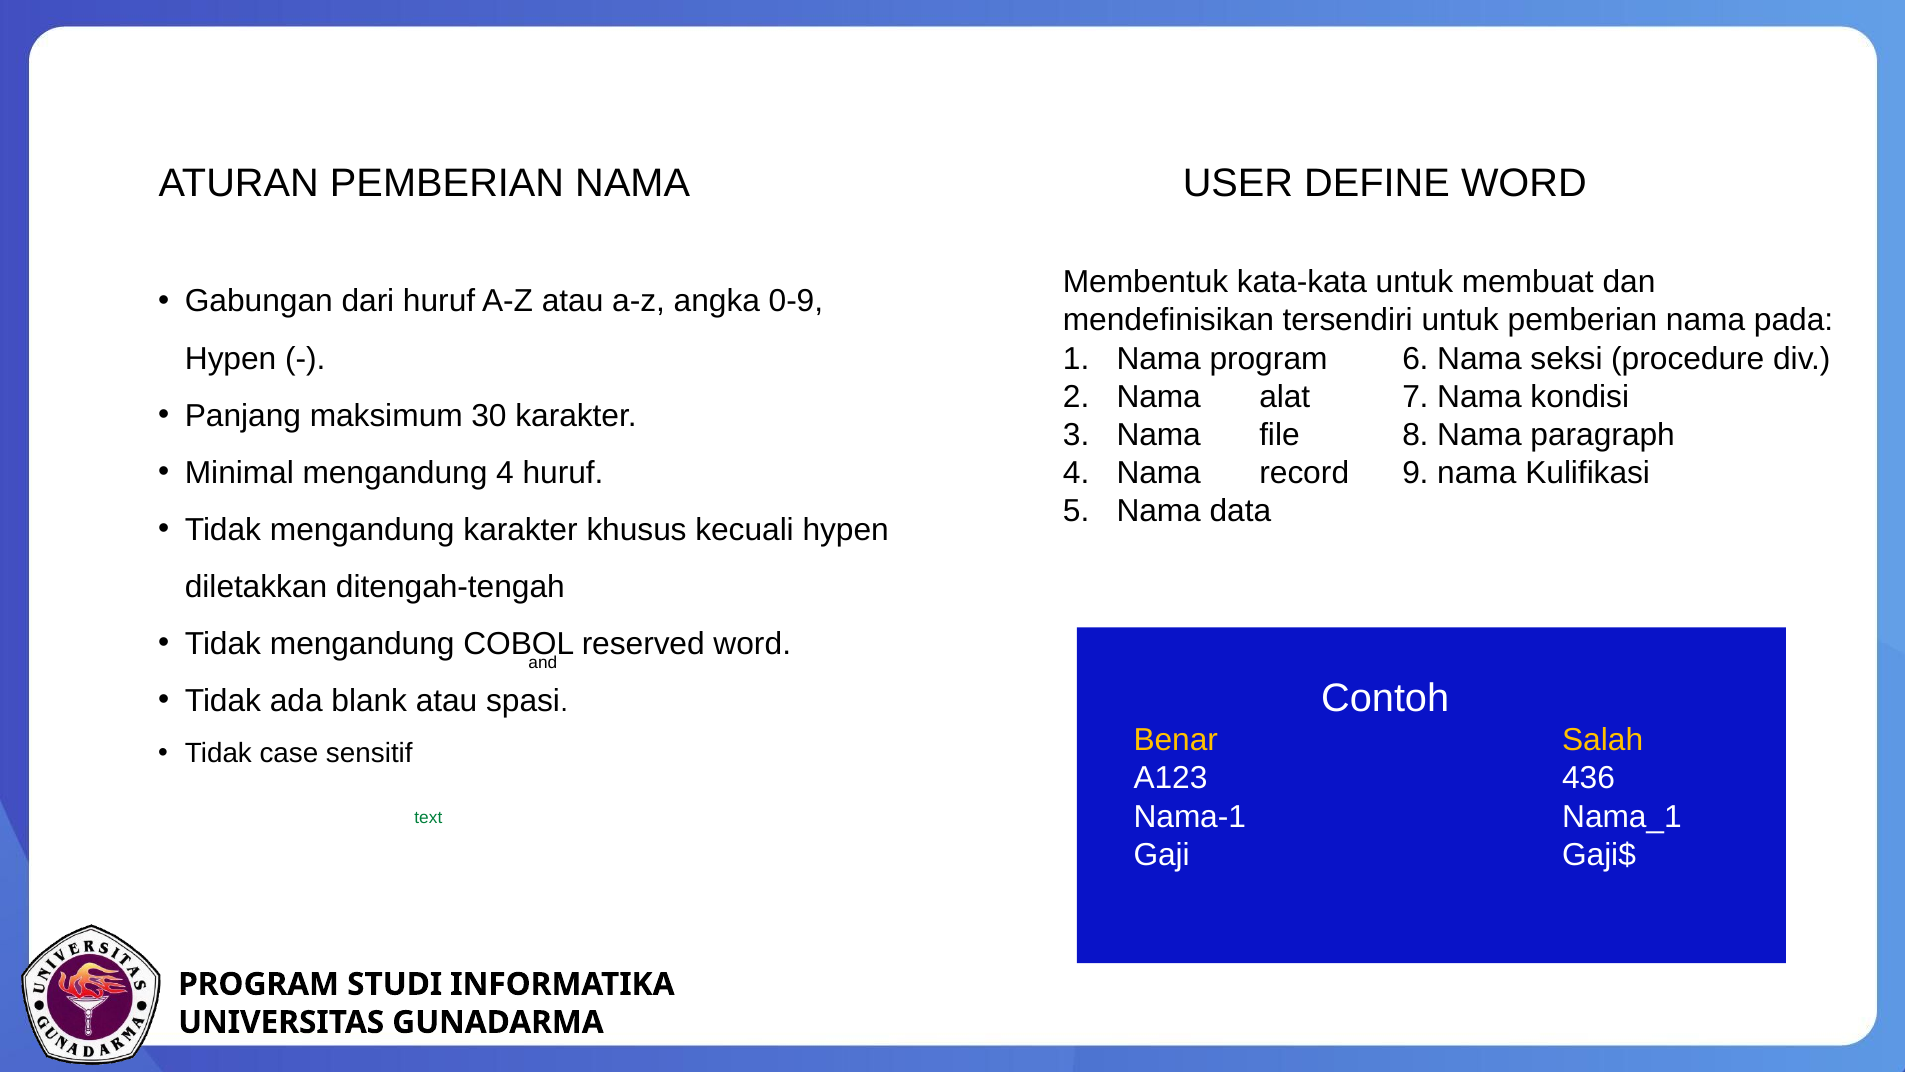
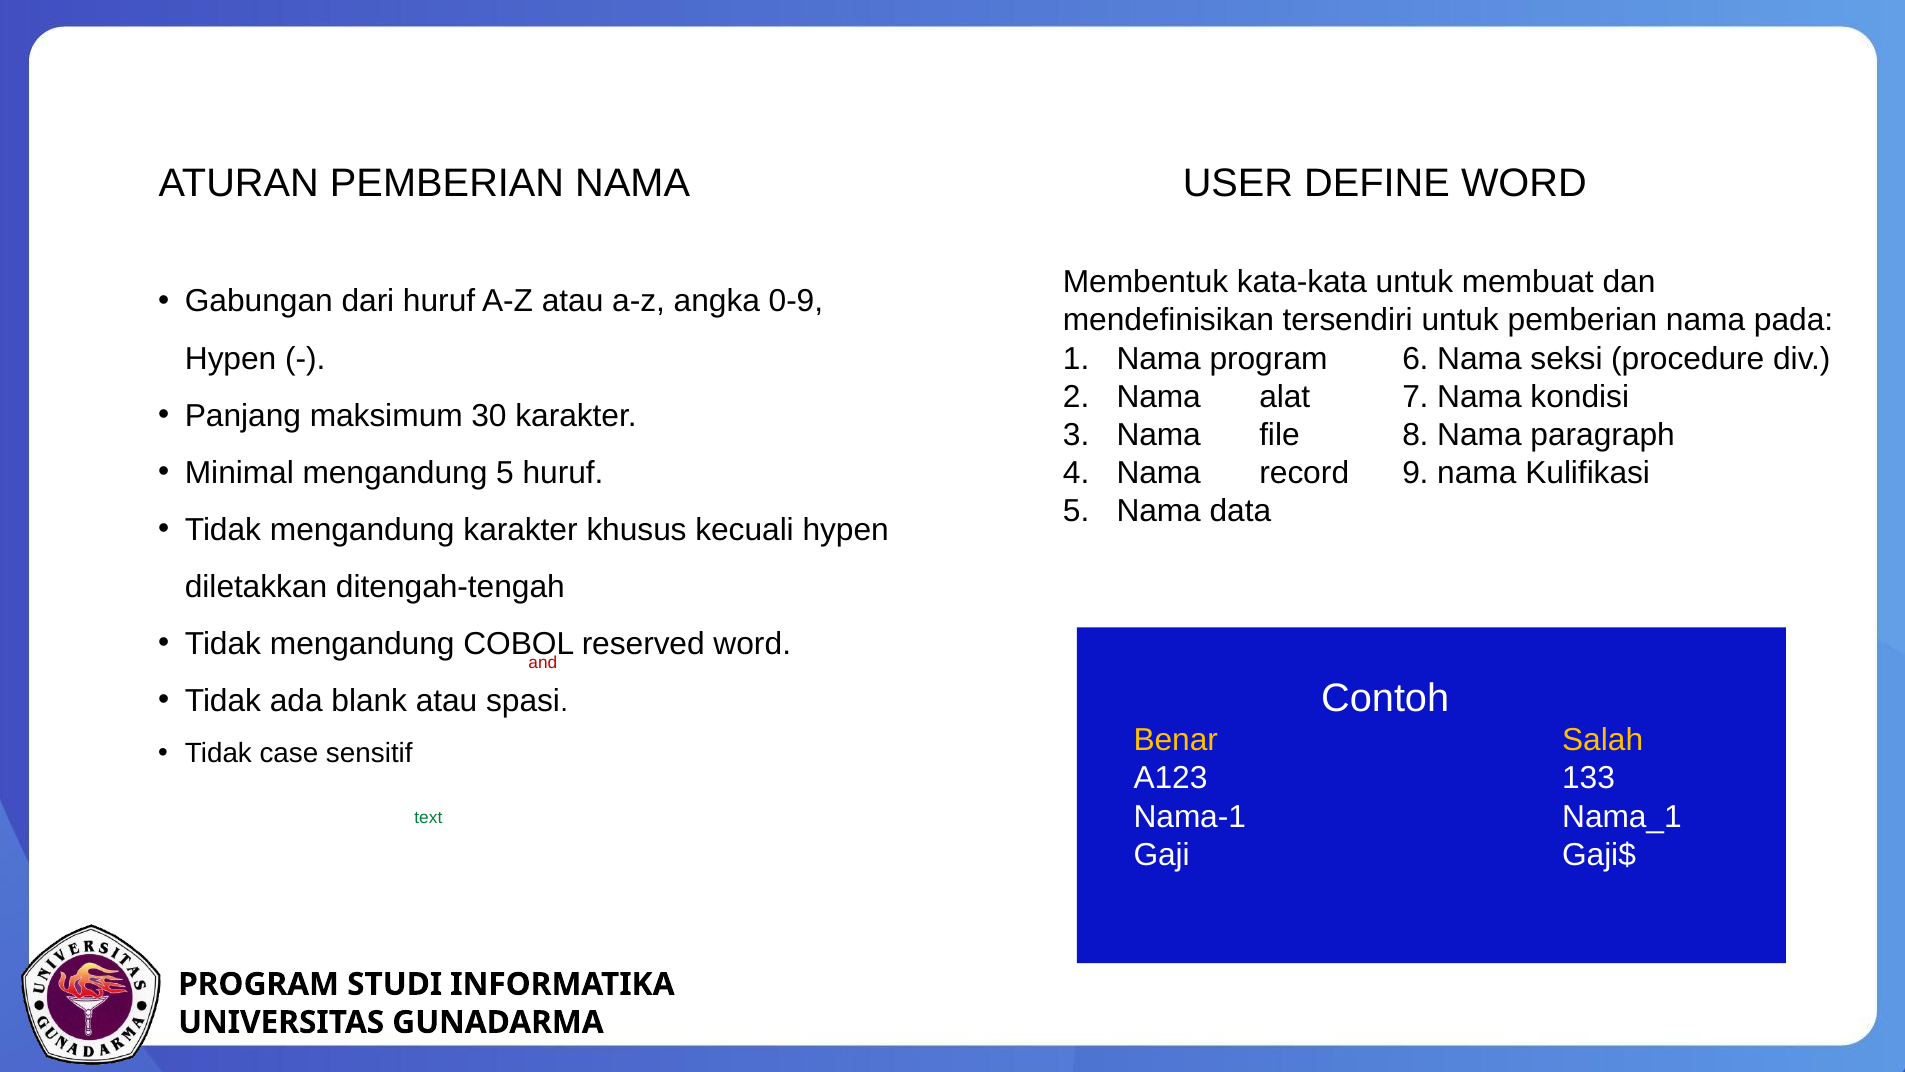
mengandung 4: 4 -> 5
and at (543, 663) colour: black -> red
436: 436 -> 133
